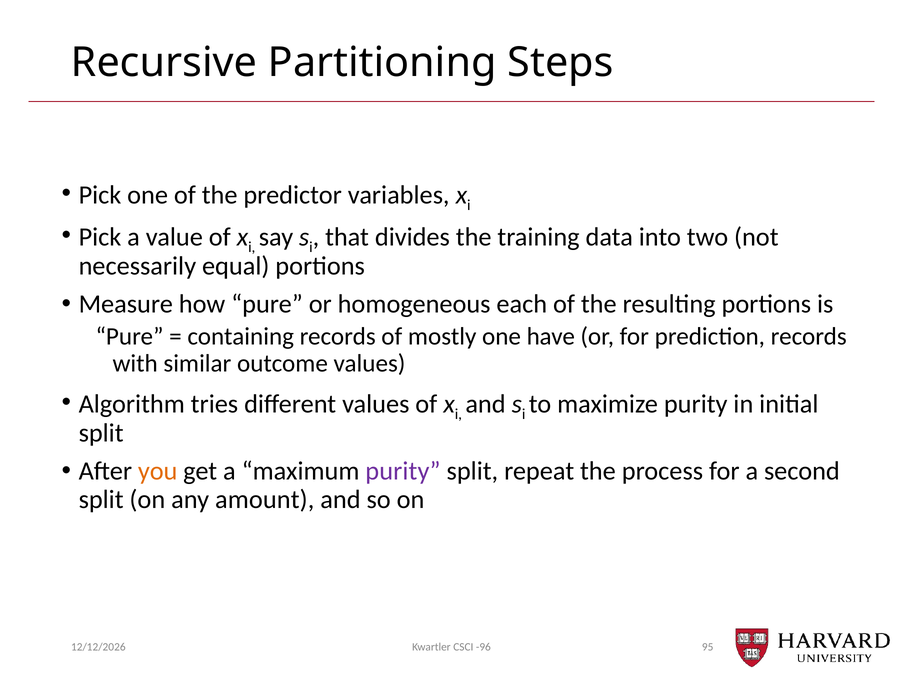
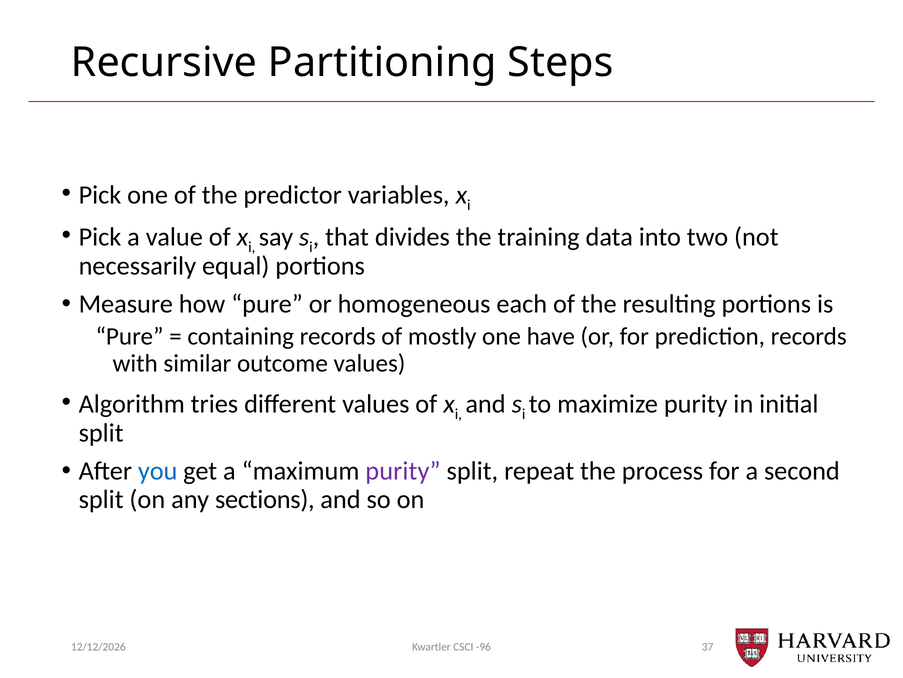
you colour: orange -> blue
amount: amount -> sections
95: 95 -> 37
